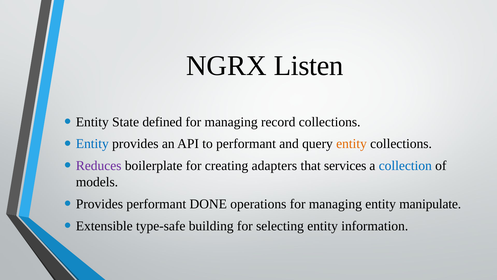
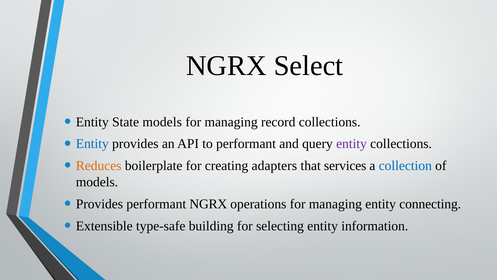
Listen: Listen -> Select
State defined: defined -> models
entity at (352, 144) colour: orange -> purple
Reduces colour: purple -> orange
performant DONE: DONE -> NGRX
manipulate: manipulate -> connecting
